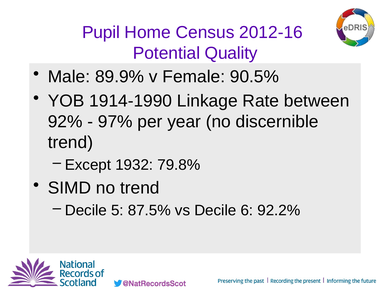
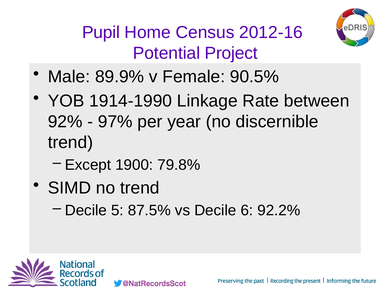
Quality: Quality -> Project
1932: 1932 -> 1900
